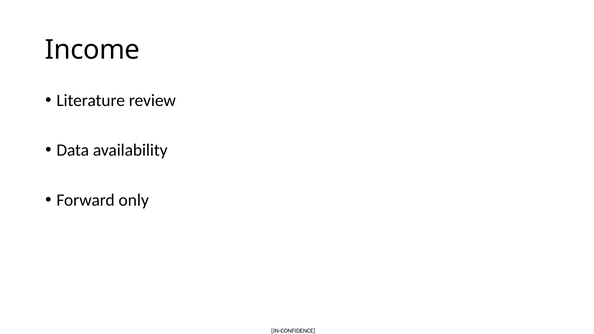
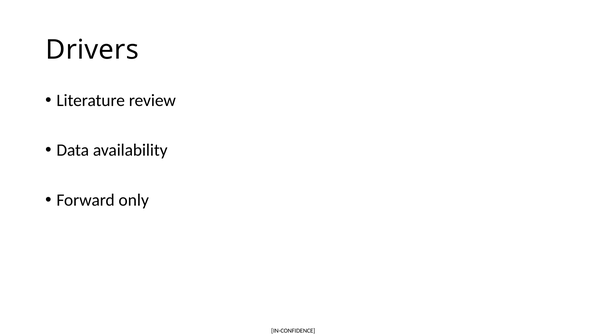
Income: Income -> Drivers
